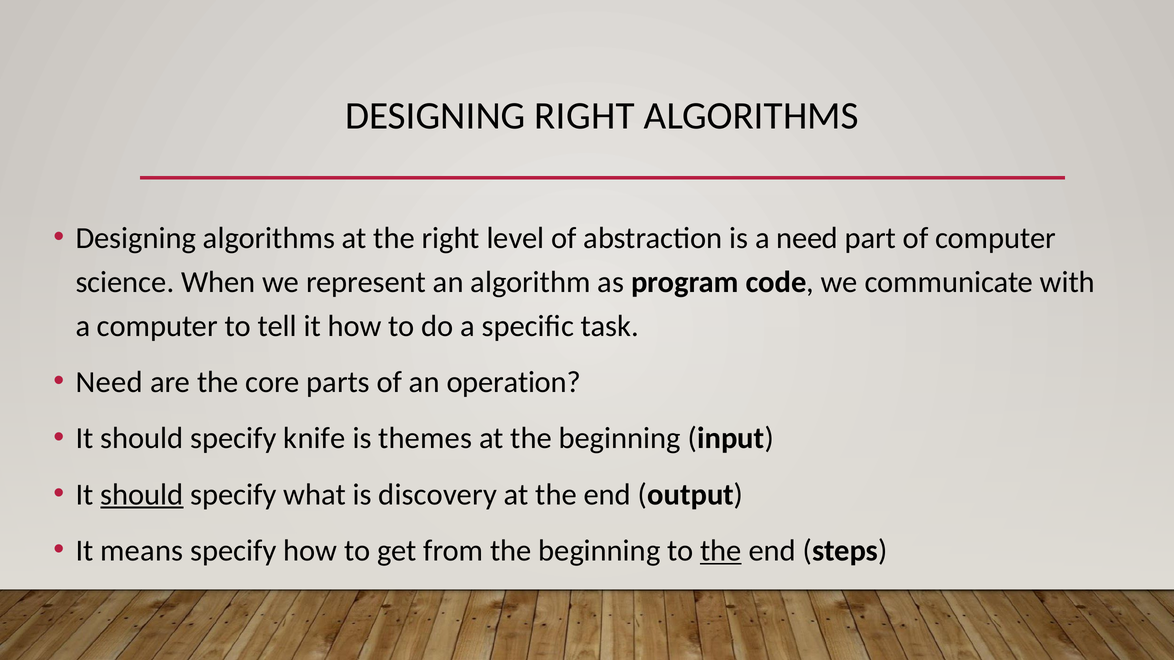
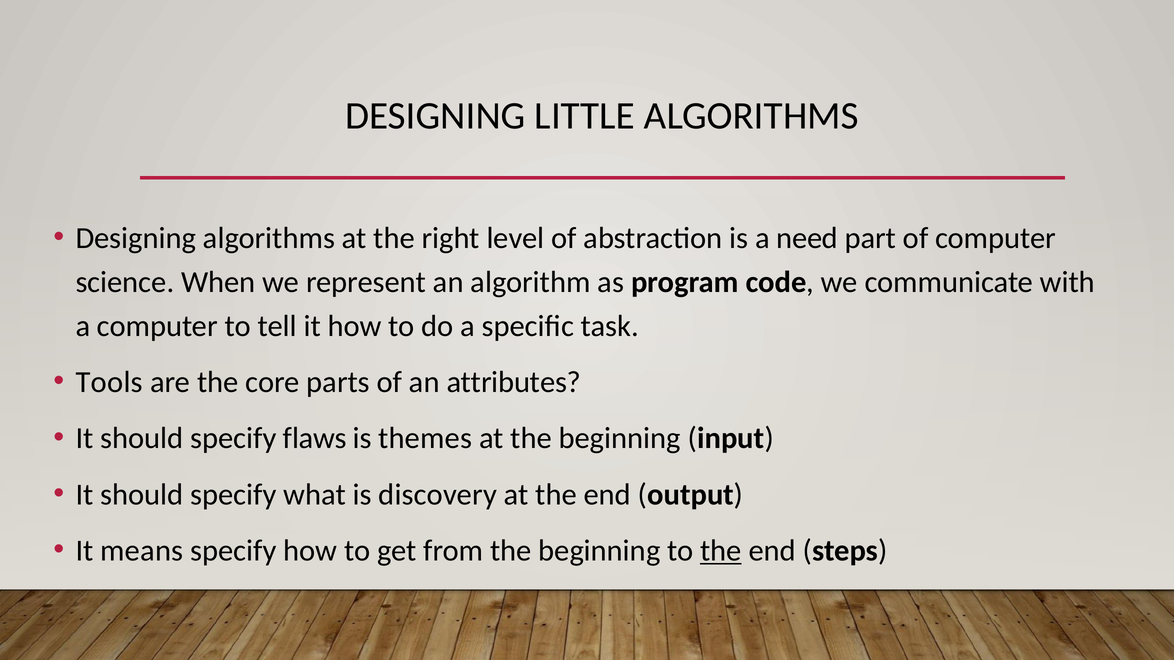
DESIGNING RIGHT: RIGHT -> LITTLE
Need at (109, 382): Need -> Tools
operation: operation -> attributes
knife: knife -> flaws
should at (142, 495) underline: present -> none
